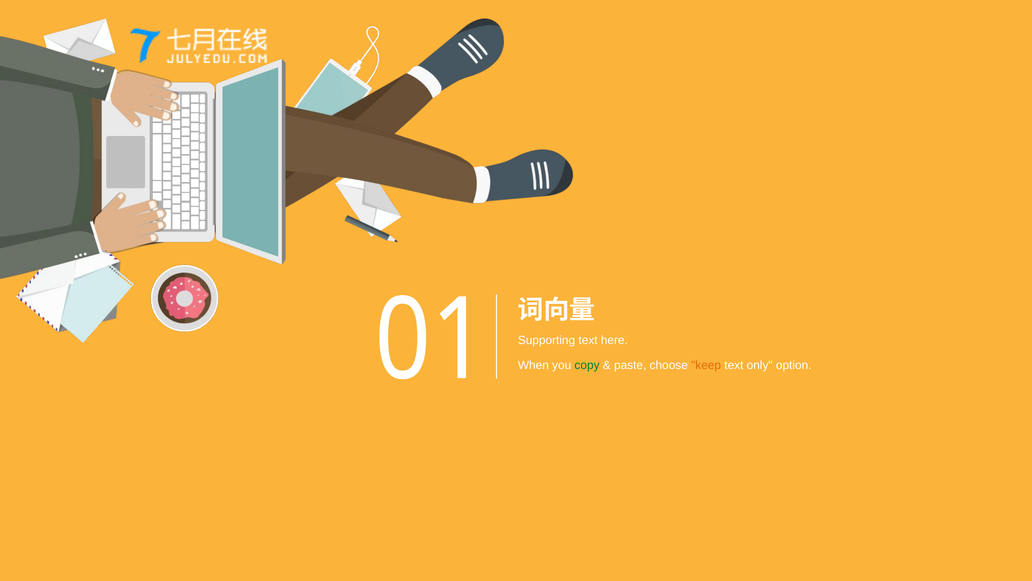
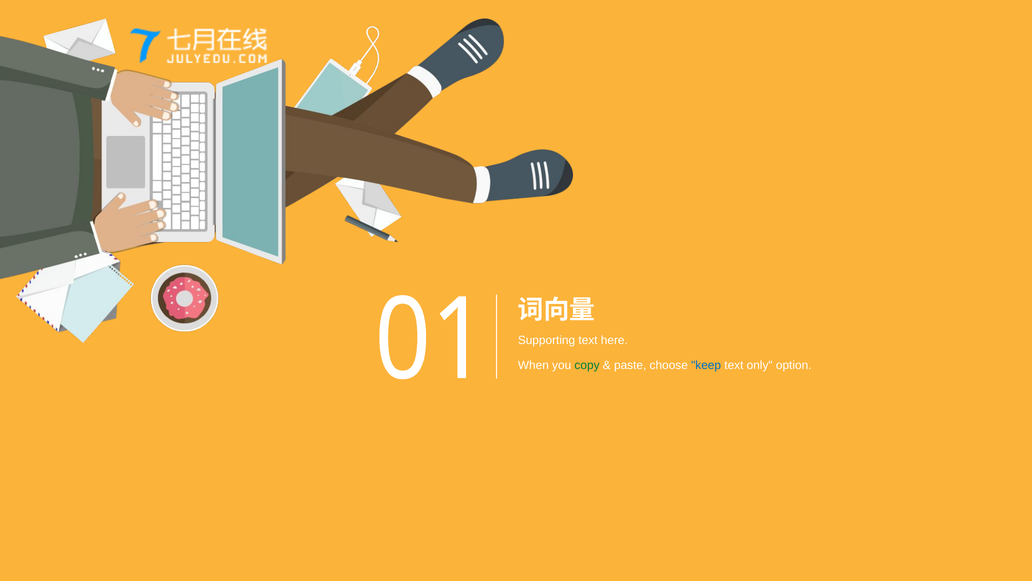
keep colour: orange -> blue
